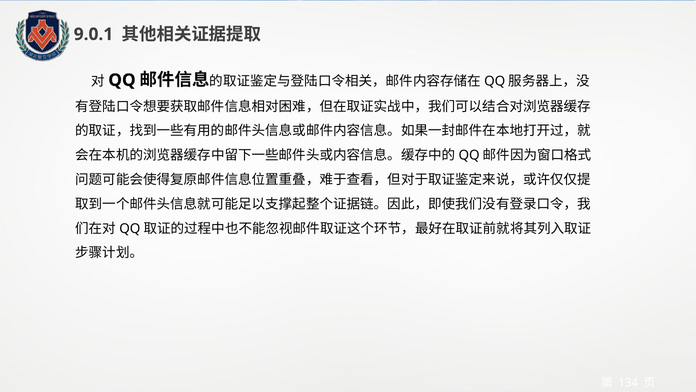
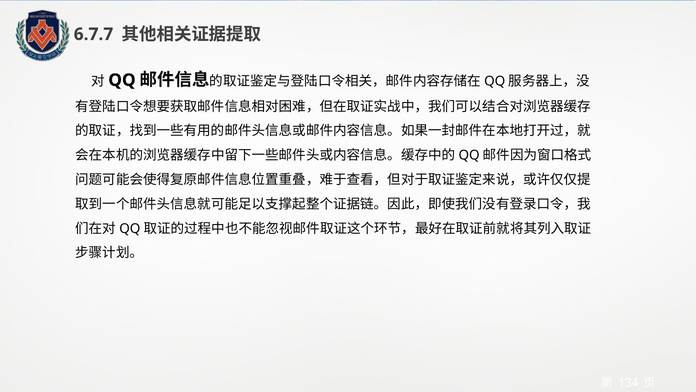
9.0.1: 9.0.1 -> 6.7.7
